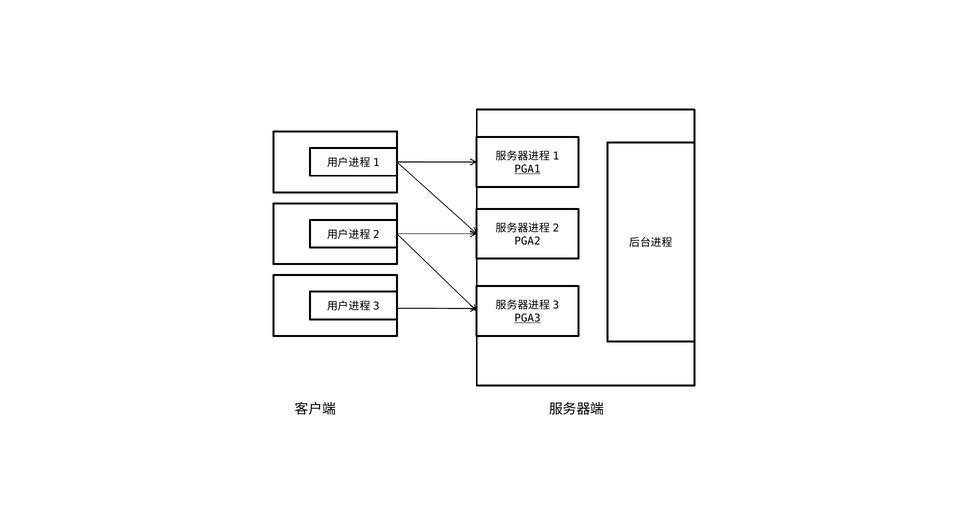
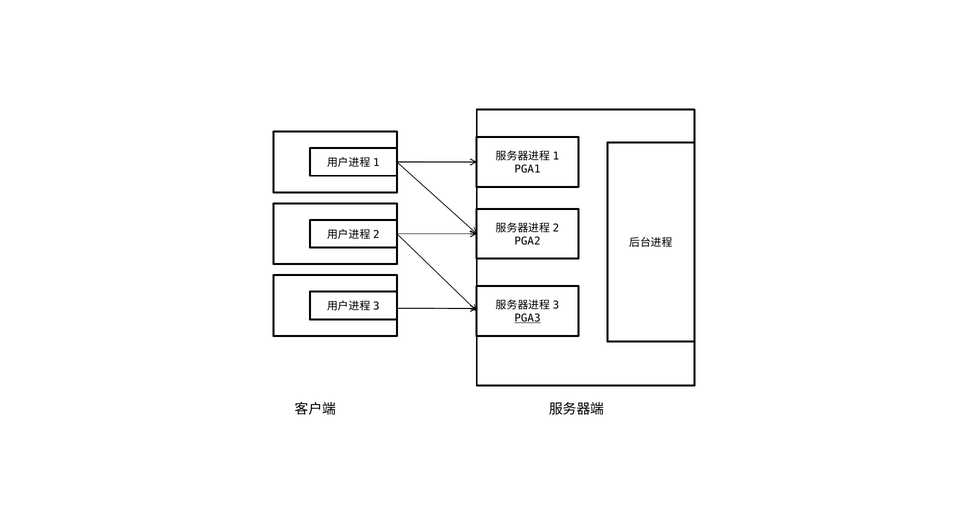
PGA1 underline: present -> none
